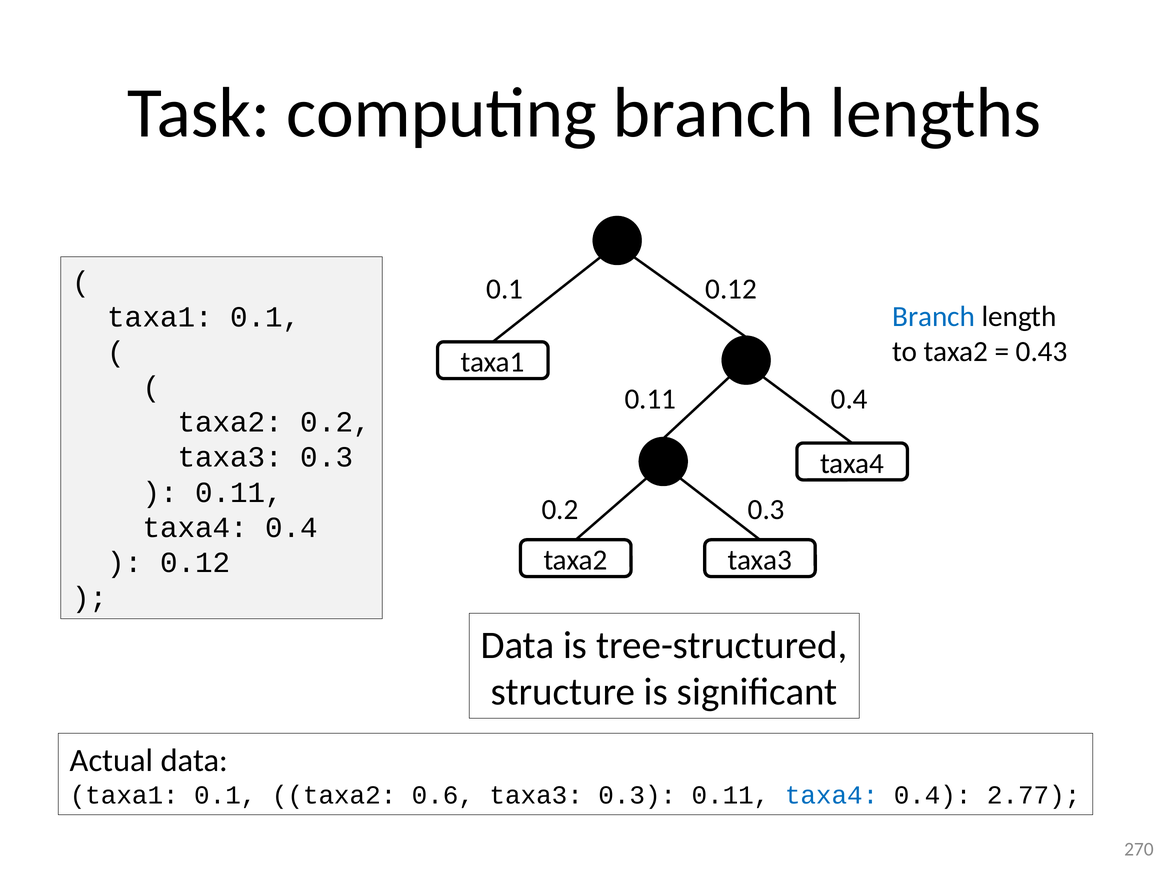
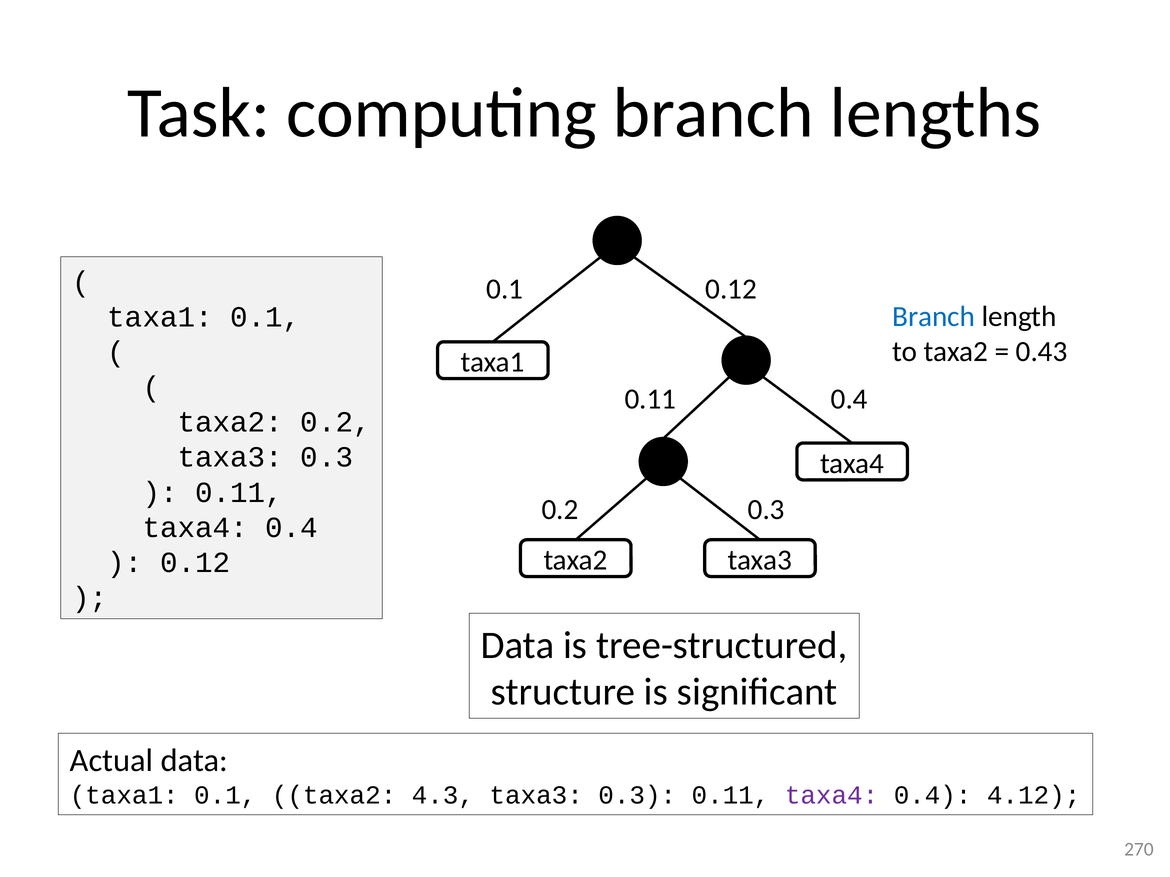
0.6: 0.6 -> 4.3
taxa4 at (832, 796) colour: blue -> purple
2.77: 2.77 -> 4.12
